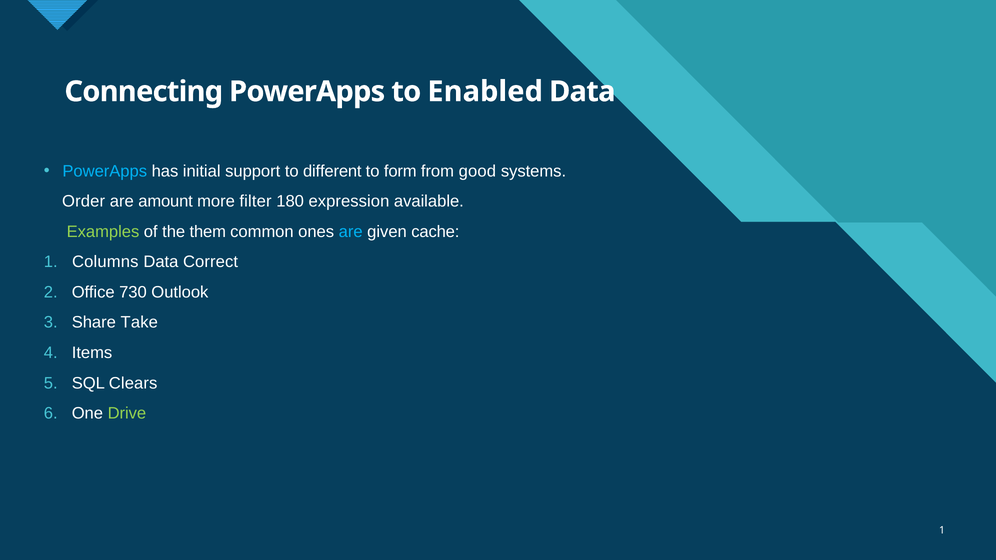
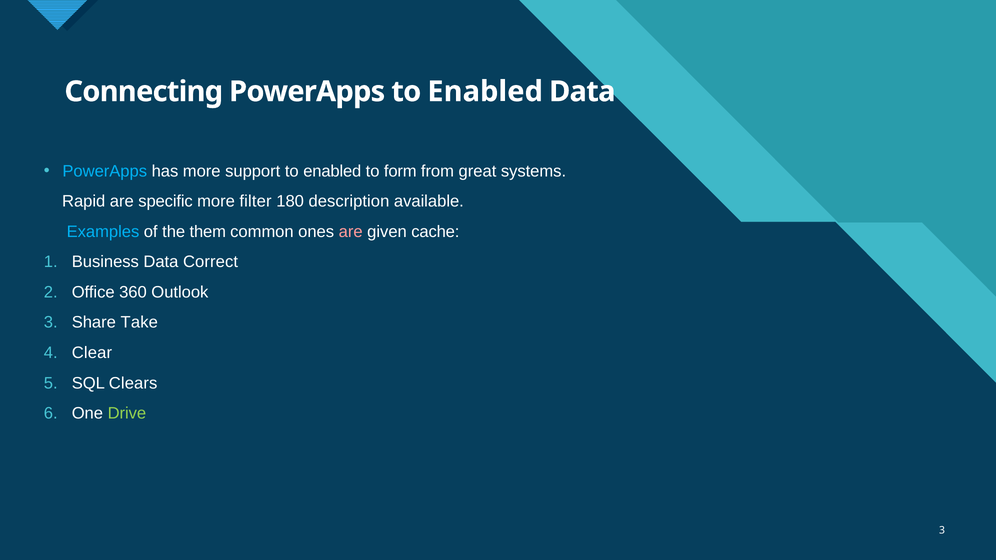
has initial: initial -> more
support to different: different -> enabled
good: good -> great
Order: Order -> Rapid
amount: amount -> specific
expression: expression -> description
Examples colour: light green -> light blue
are at (351, 232) colour: light blue -> pink
Columns: Columns -> Business
730: 730 -> 360
Items: Items -> Clear
1 at (942, 531): 1 -> 3
